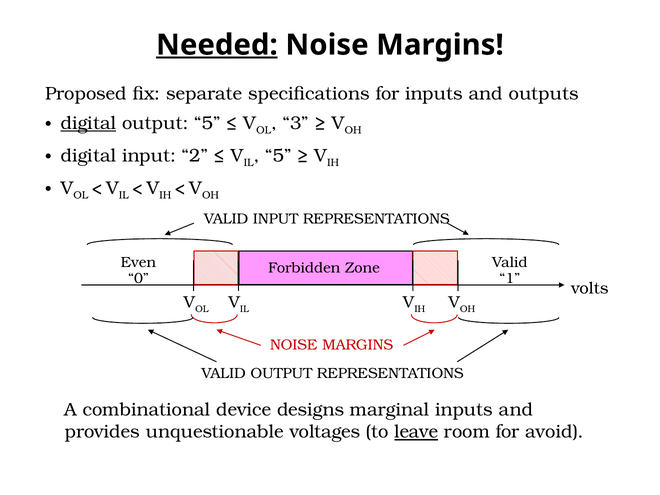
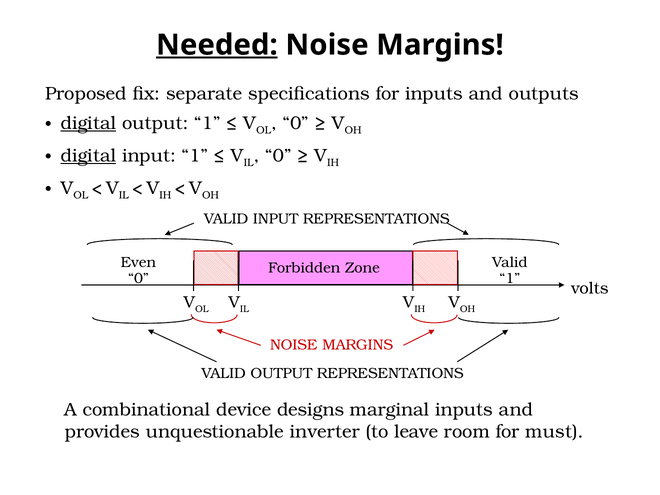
output 5: 5 -> 1
3 at (296, 123): 3 -> 0
digital at (88, 156) underline: none -> present
input 2: 2 -> 1
5 at (278, 156): 5 -> 0
voltages: voltages -> inverter
leave underline: present -> none
avoid: avoid -> must
